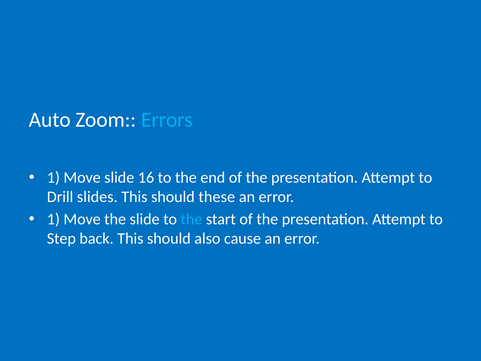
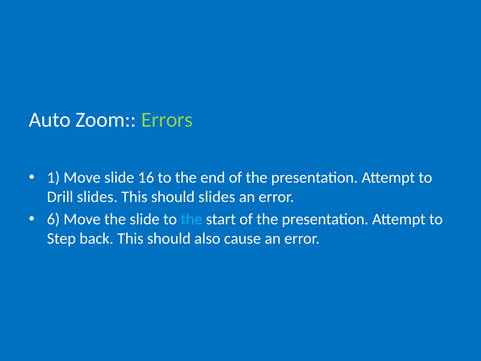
Errors colour: light blue -> light green
should these: these -> slides
1 at (53, 219): 1 -> 6
